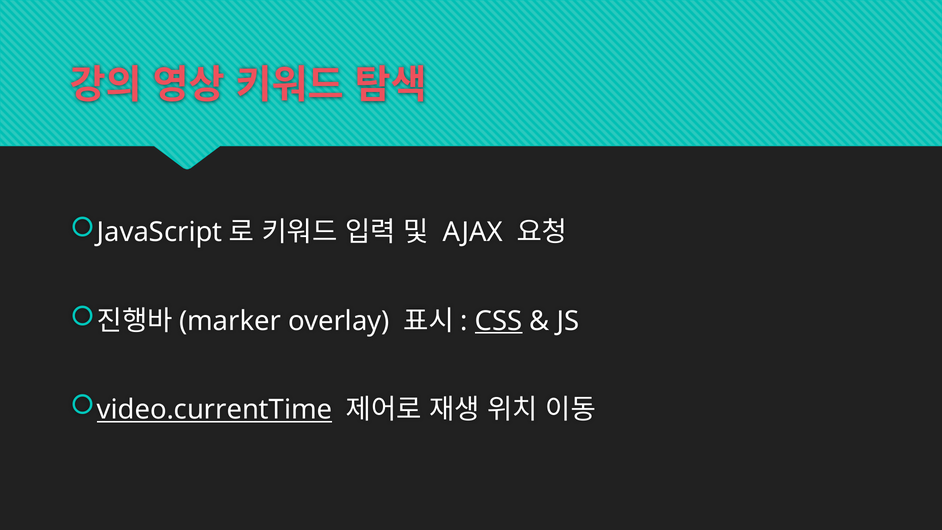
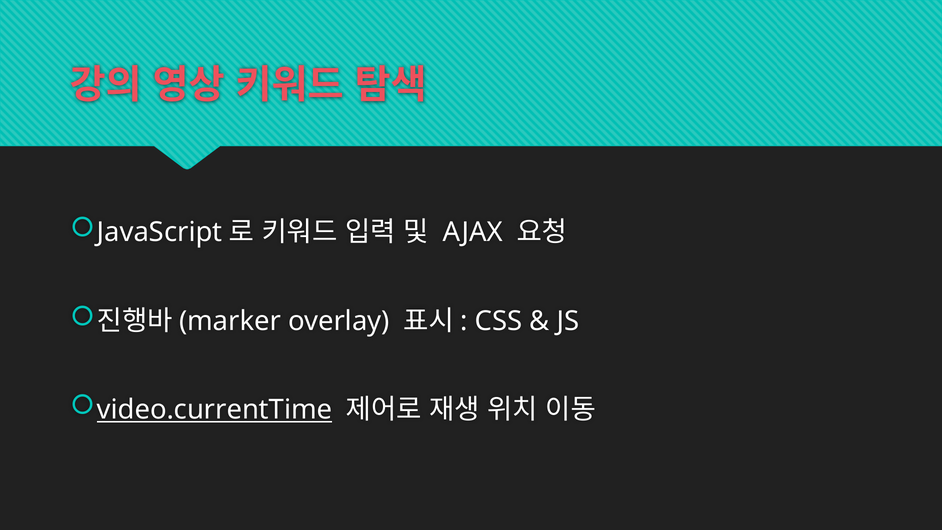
CSS underline: present -> none
